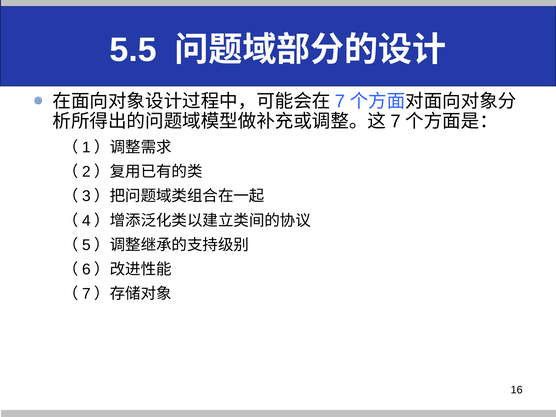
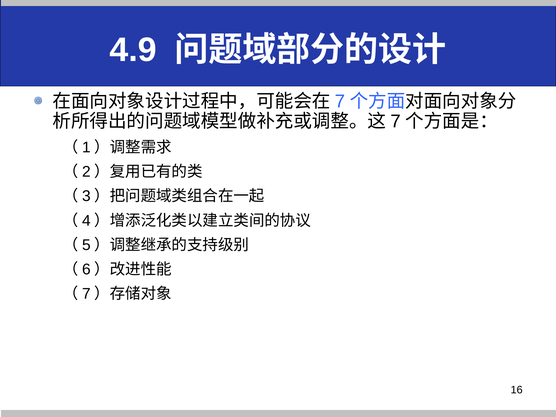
5.5: 5.5 -> 4.9
